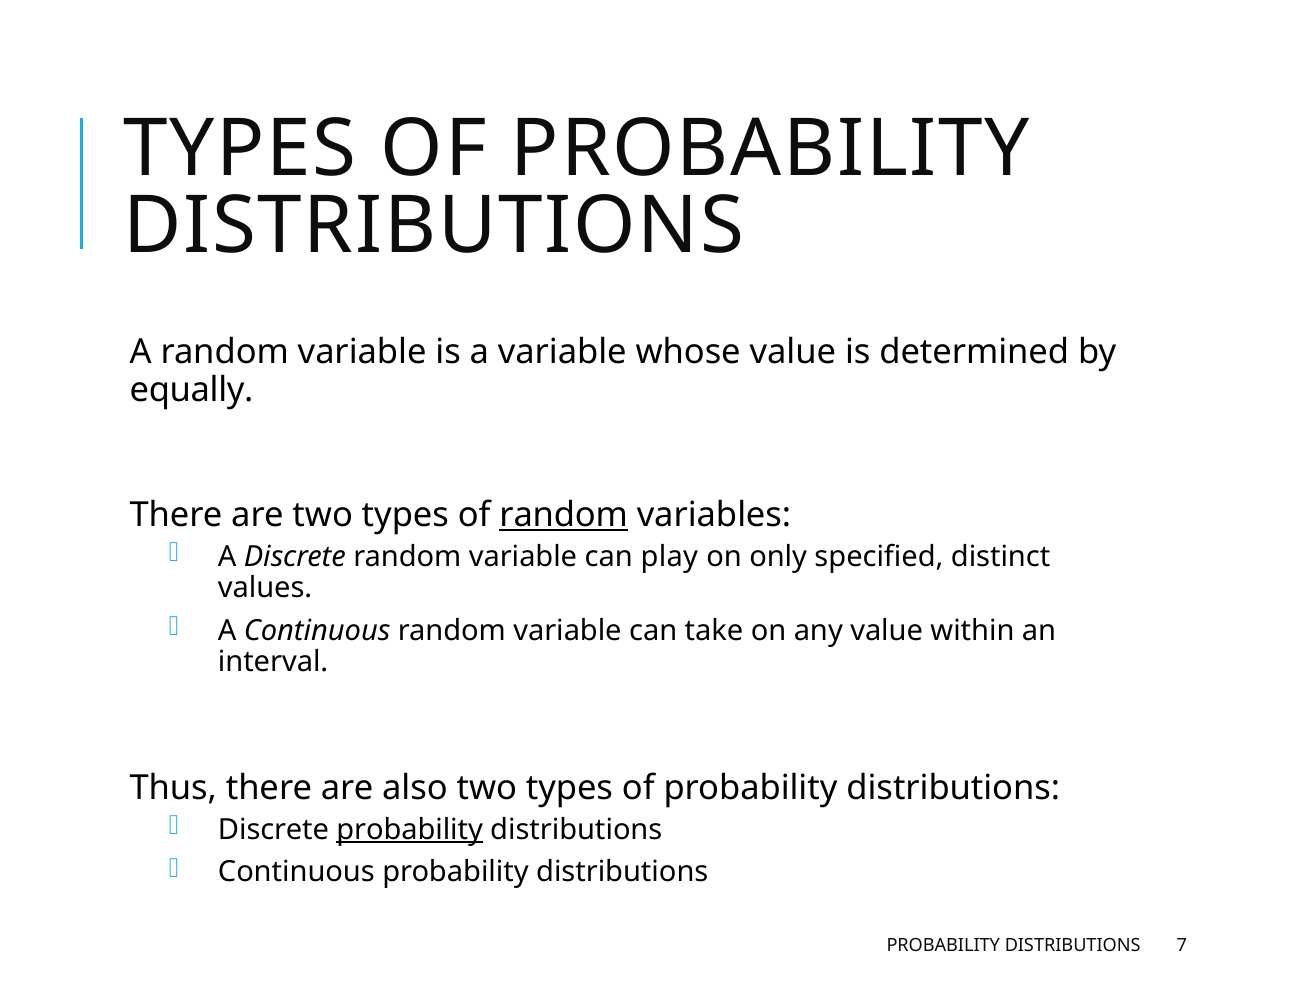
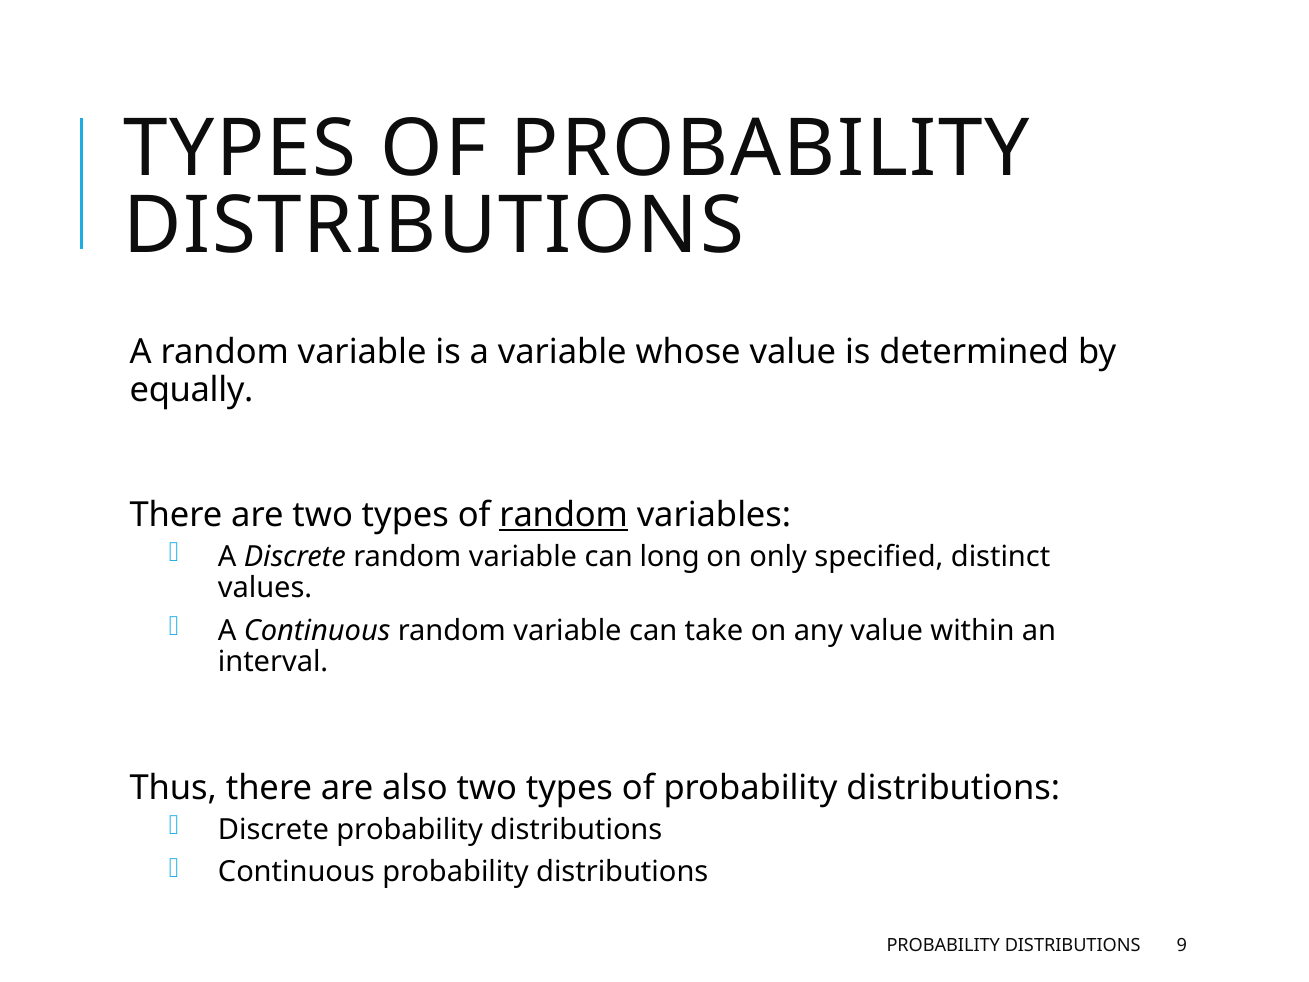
play: play -> long
probability at (410, 830) underline: present -> none
7: 7 -> 9
